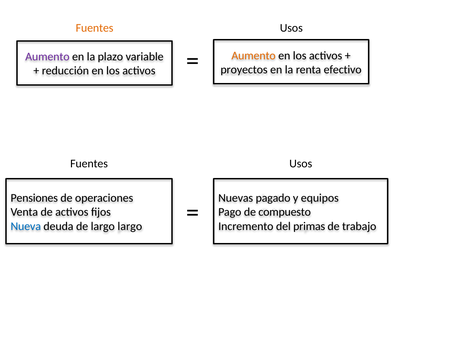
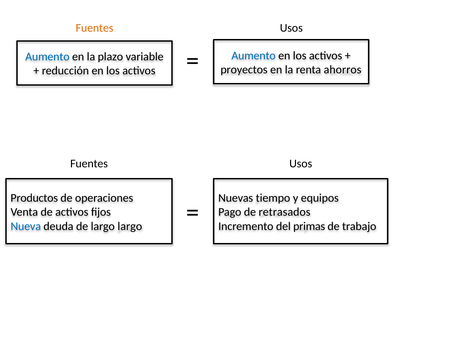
Aumento at (254, 56) colour: orange -> blue
Aumento at (47, 57) colour: purple -> blue
efectivo: efectivo -> ahorros
Pensiones: Pensiones -> Productos
pagado: pagado -> tiempo
compuesto: compuesto -> retrasados
